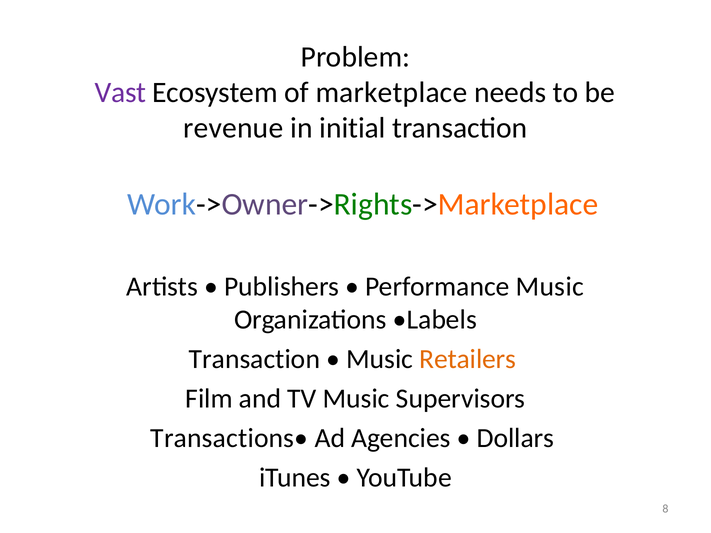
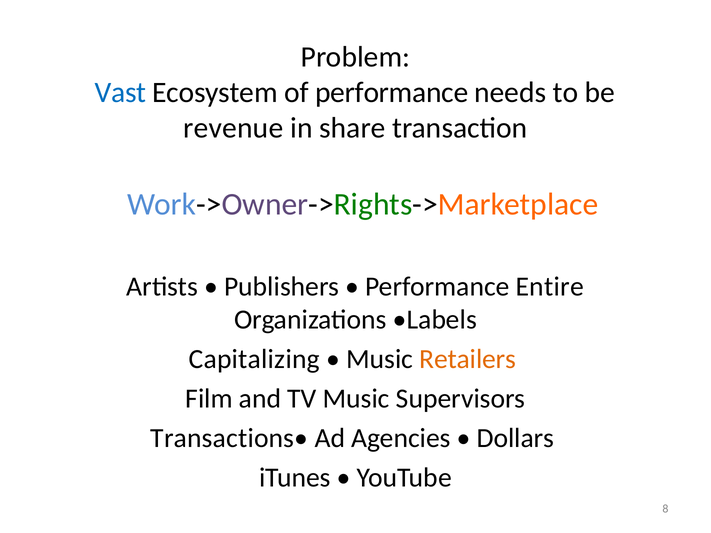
Vast colour: purple -> blue
of marketplace: marketplace -> performance
initial: initial -> share
Performance Music: Music -> Entire
Transaction at (254, 359): Transaction -> Capitalizing
